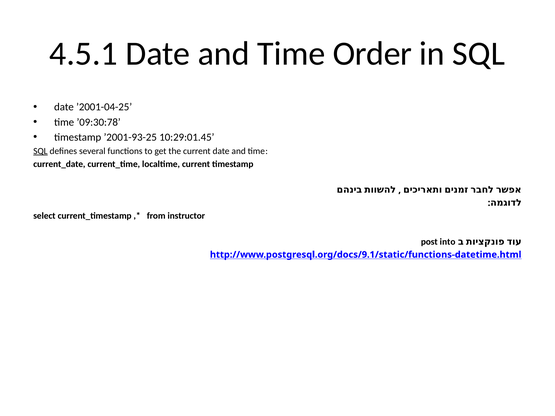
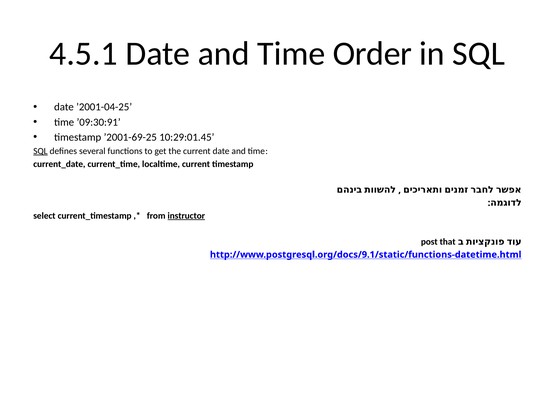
’09:30:78: ’09:30:78 -> ’09:30:91
’2001-93-25: ’2001-93-25 -> ’2001-69-25
instructor underline: none -> present
into: into -> that
